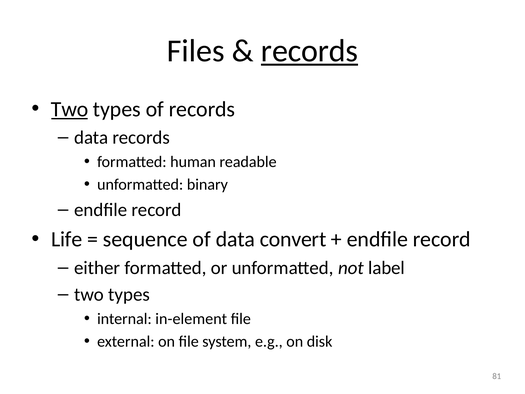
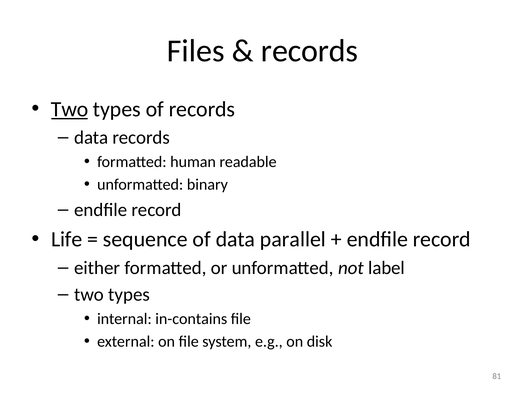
records at (310, 51) underline: present -> none
convert: convert -> parallel
in-element: in-element -> in-contains
